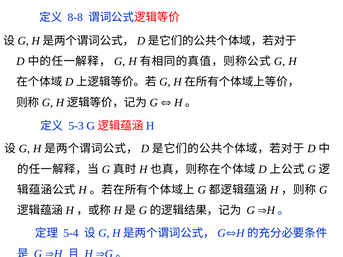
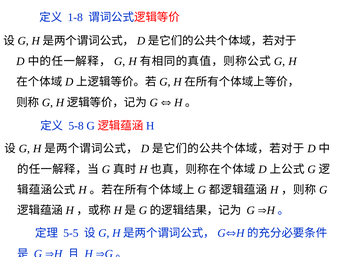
8-8: 8-8 -> 1-8
5-3: 5-3 -> 5-8
5-4: 5-4 -> 5-5
